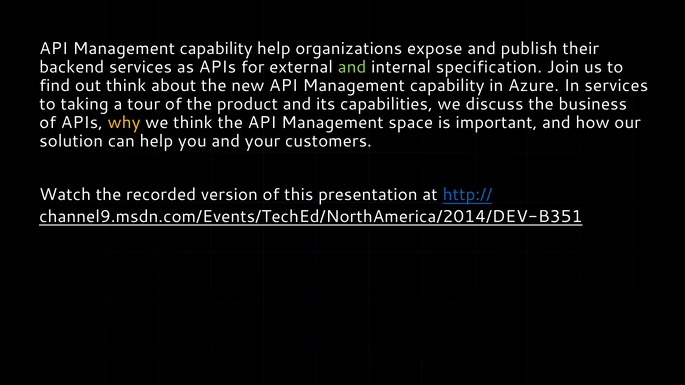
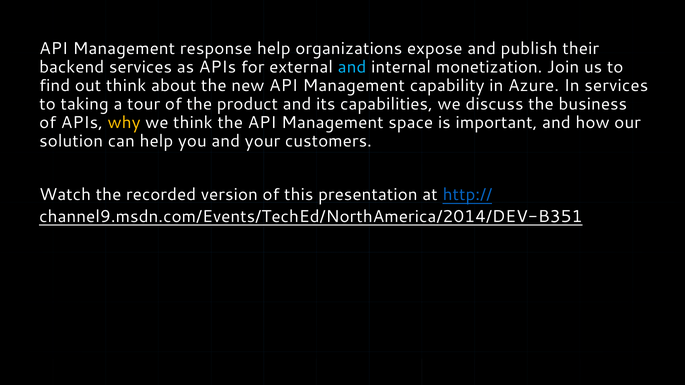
capability at (216, 49): capability -> response
and at (352, 67) colour: light green -> light blue
specification: specification -> monetization
